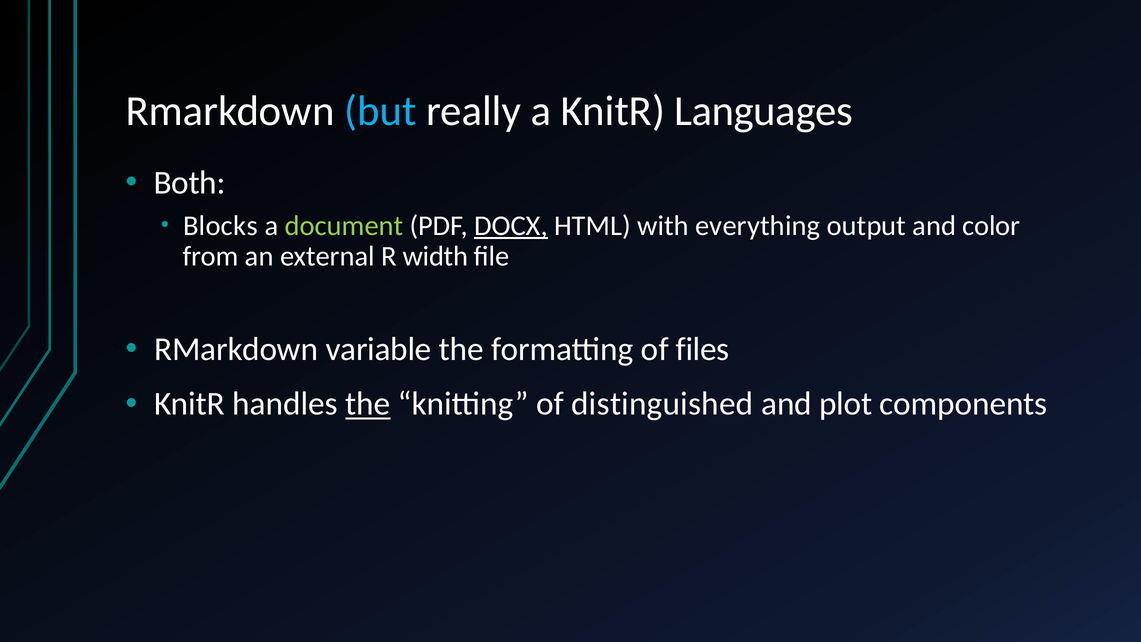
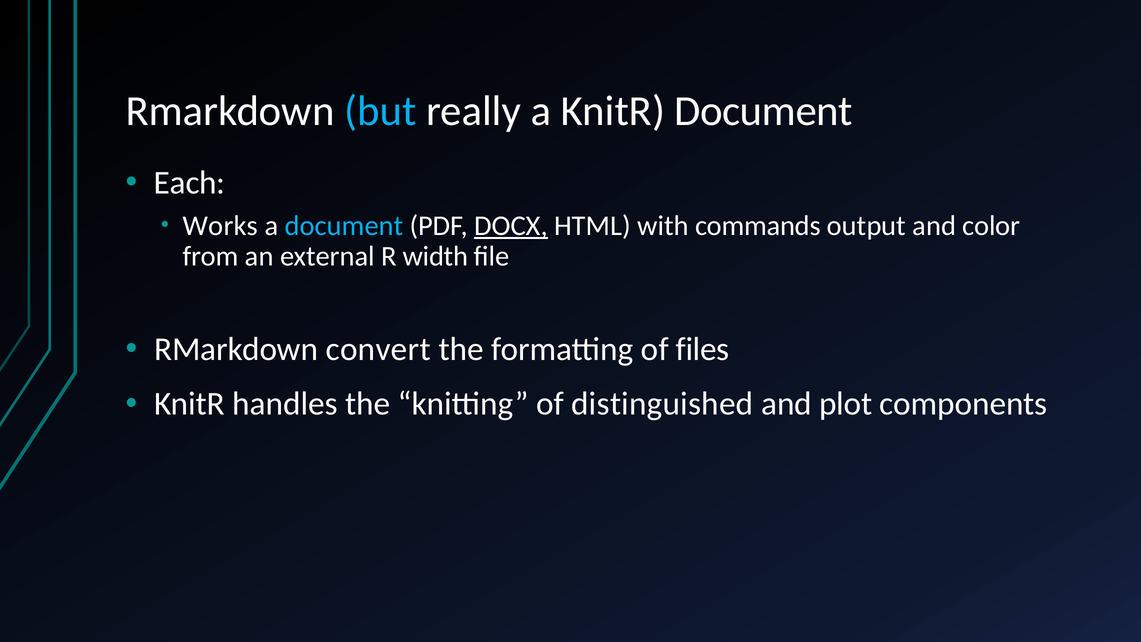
KnitR Languages: Languages -> Document
Both: Both -> Each
Blocks: Blocks -> Works
document at (344, 226) colour: light green -> light blue
everything: everything -> commands
variable: variable -> convert
the at (368, 404) underline: present -> none
